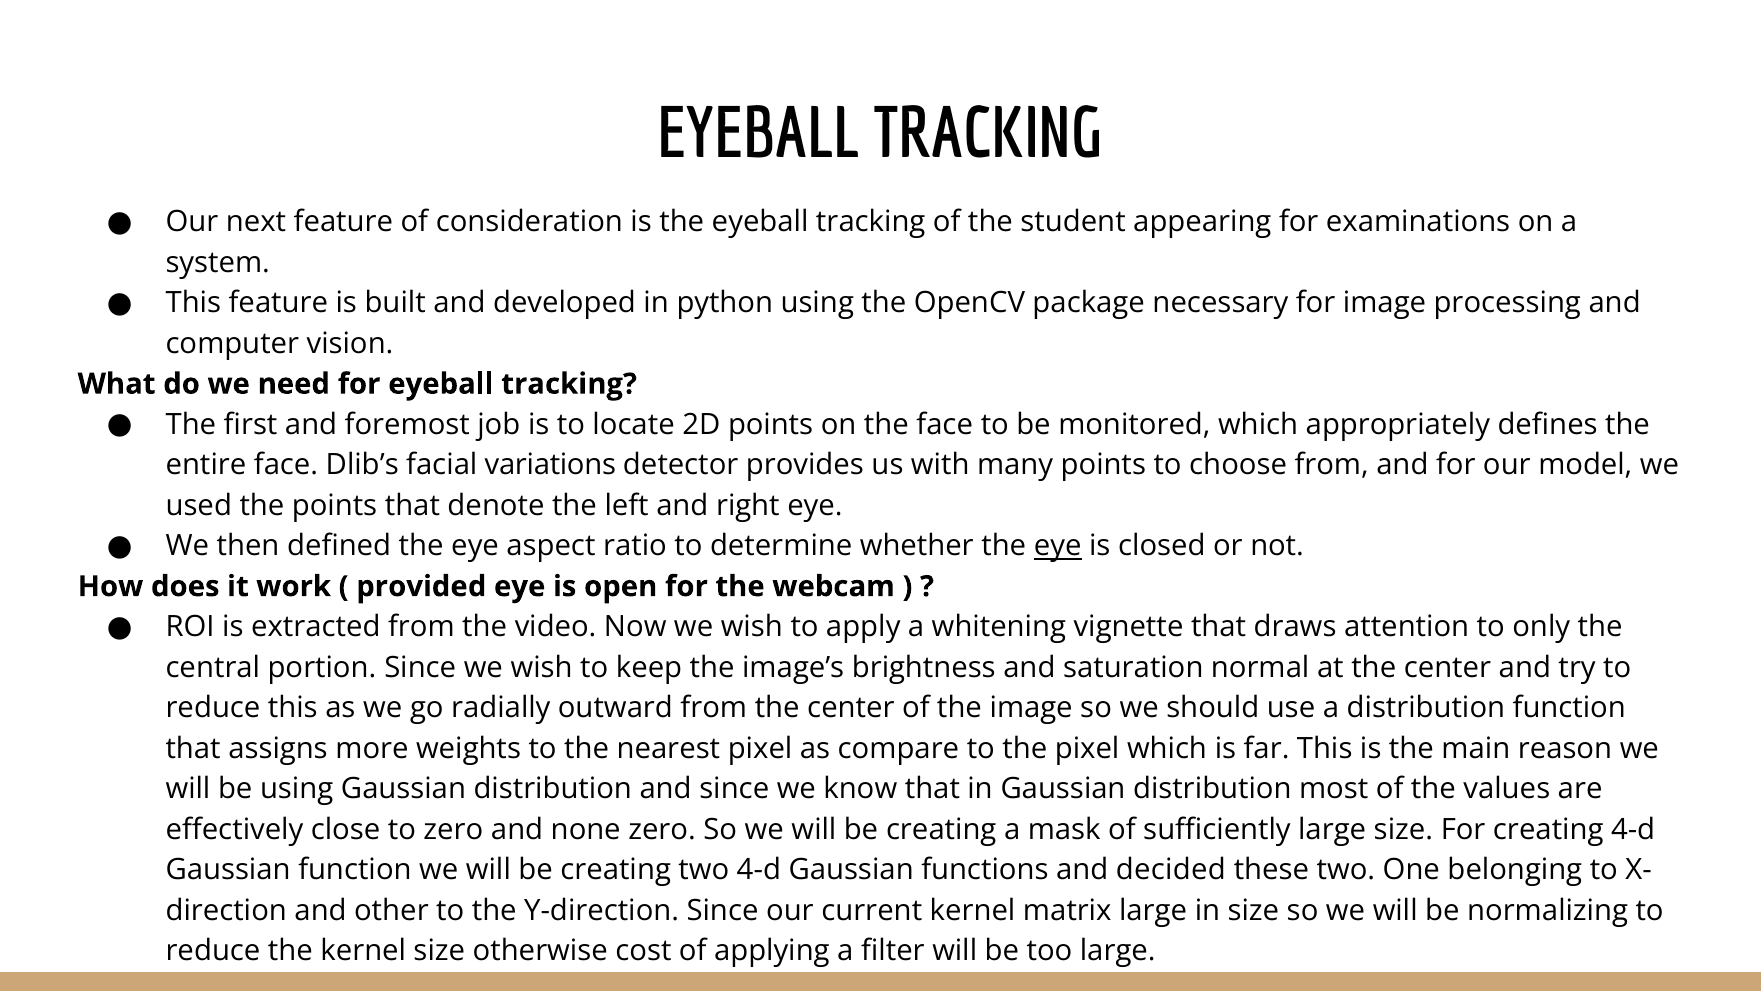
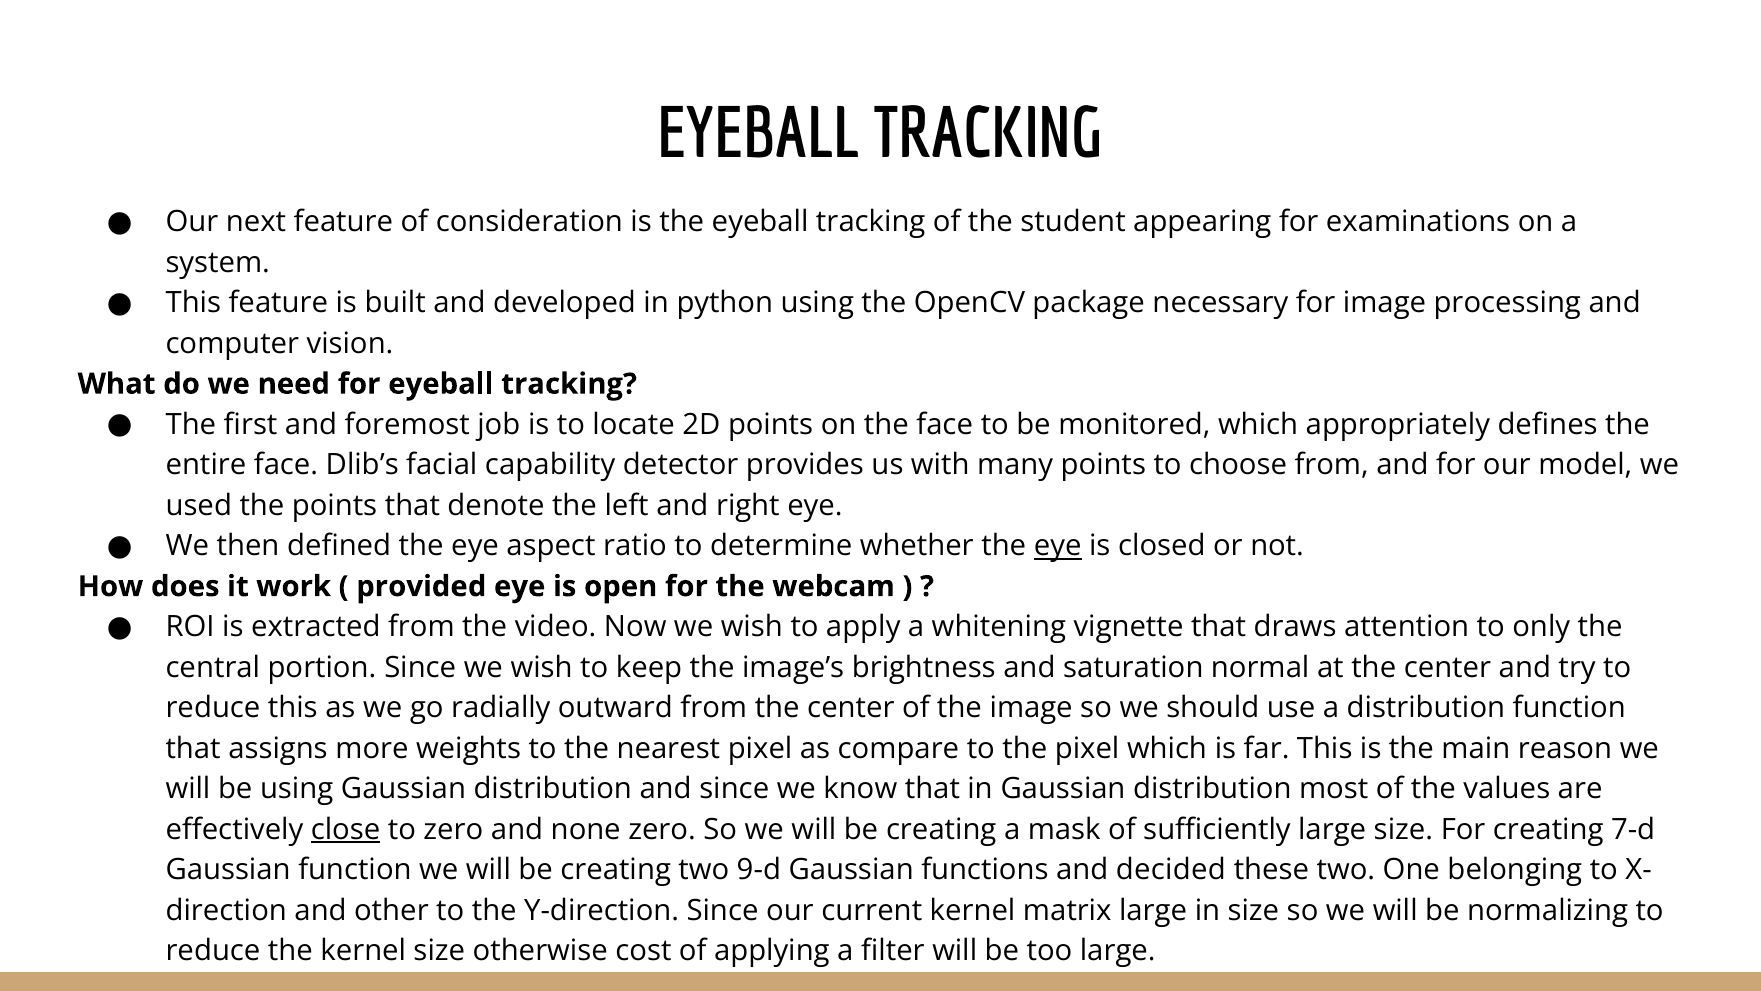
variations: variations -> capability
close underline: none -> present
creating 4-d: 4-d -> 7-d
two 4-d: 4-d -> 9-d
